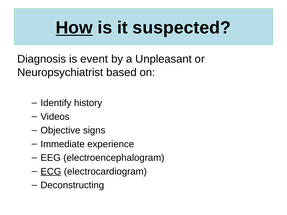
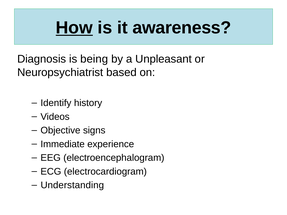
suspected: suspected -> awareness
event: event -> being
ECG underline: present -> none
Deconstructing: Deconstructing -> Understanding
